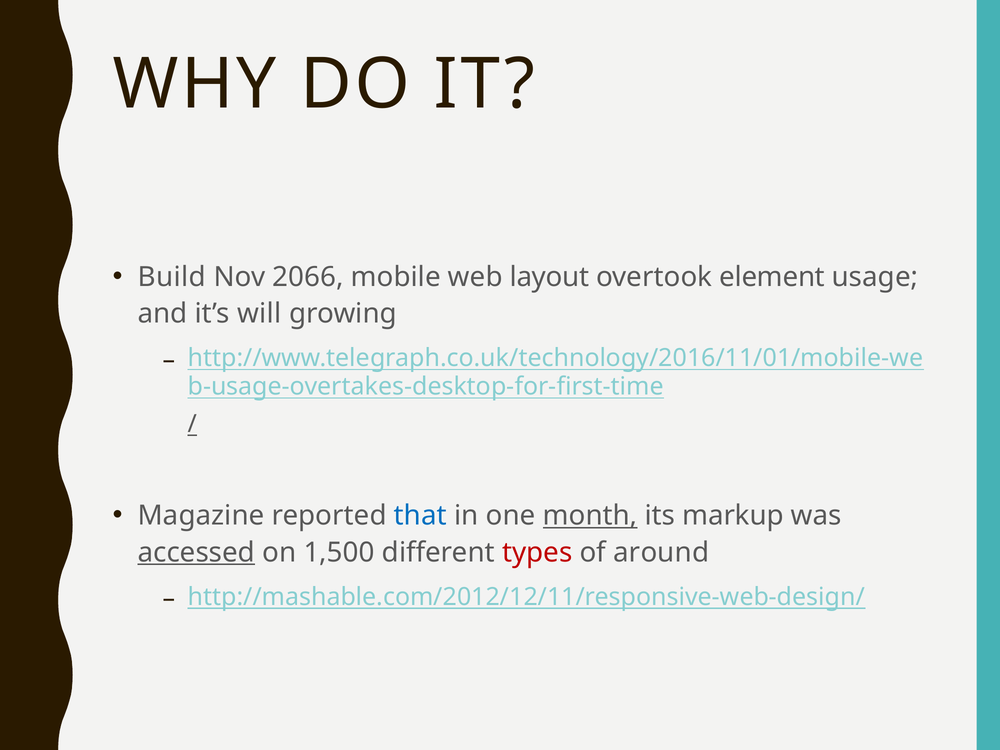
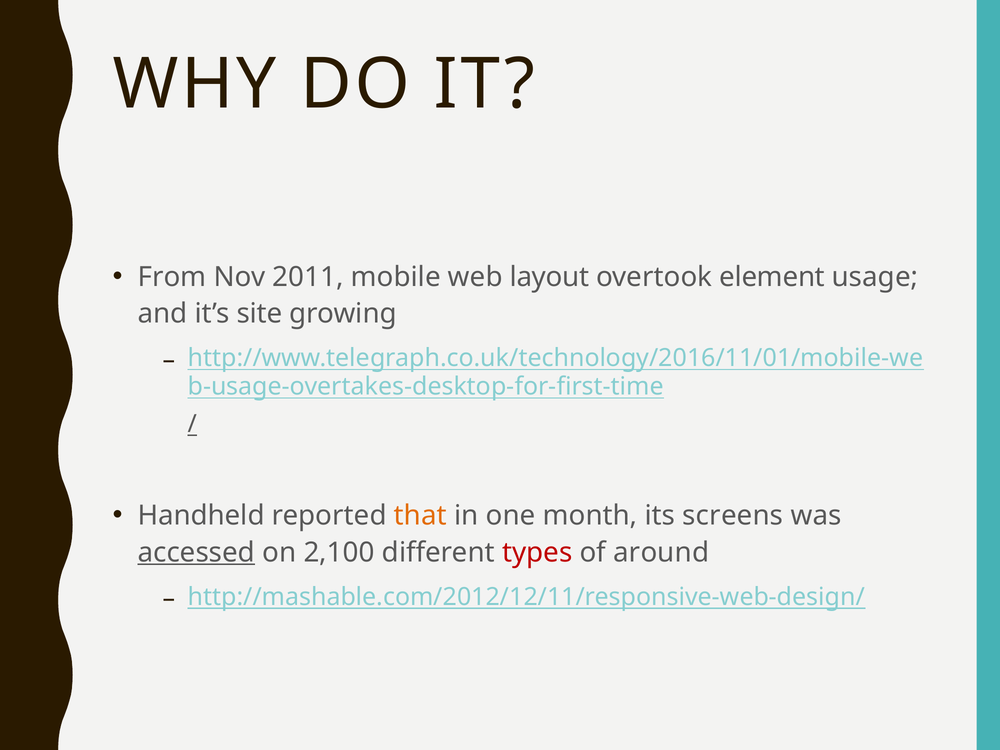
Build: Build -> From
2066: 2066 -> 2011
will: will -> site
Magazine: Magazine -> Handheld
that colour: blue -> orange
month underline: present -> none
markup: markup -> screens
1,500: 1,500 -> 2,100
